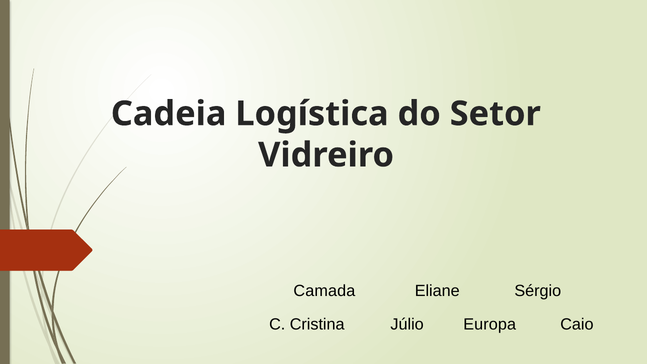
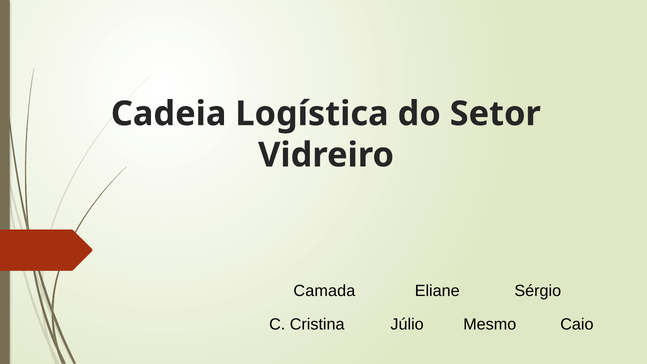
Europa: Europa -> Mesmo
